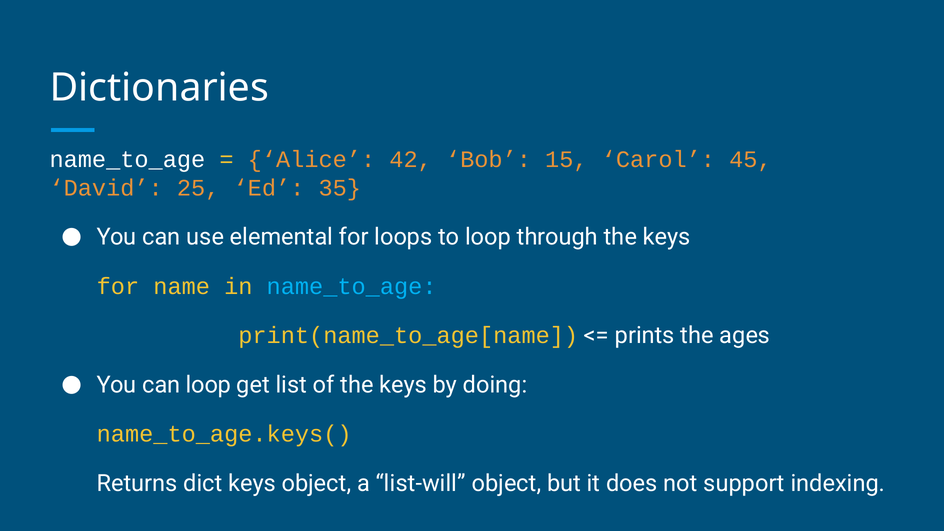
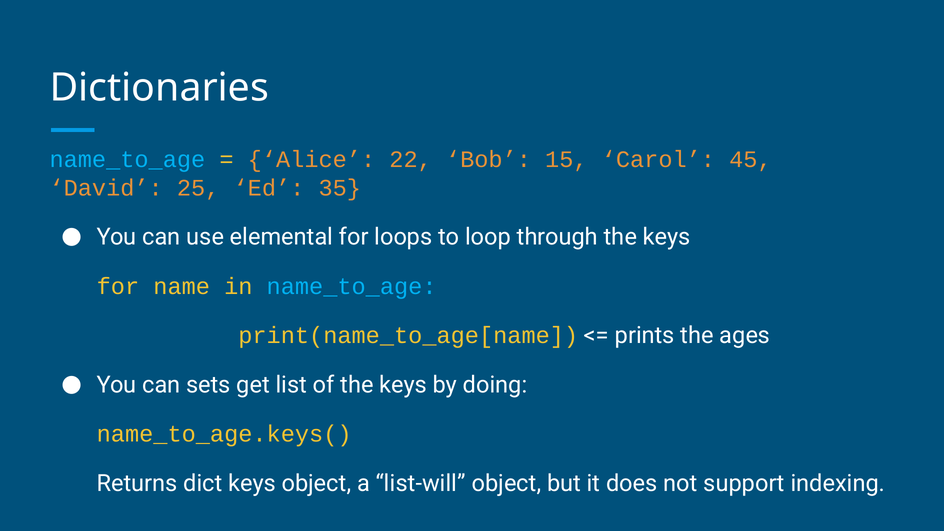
name_to_age at (127, 159) colour: white -> light blue
42: 42 -> 22
can loop: loop -> sets
